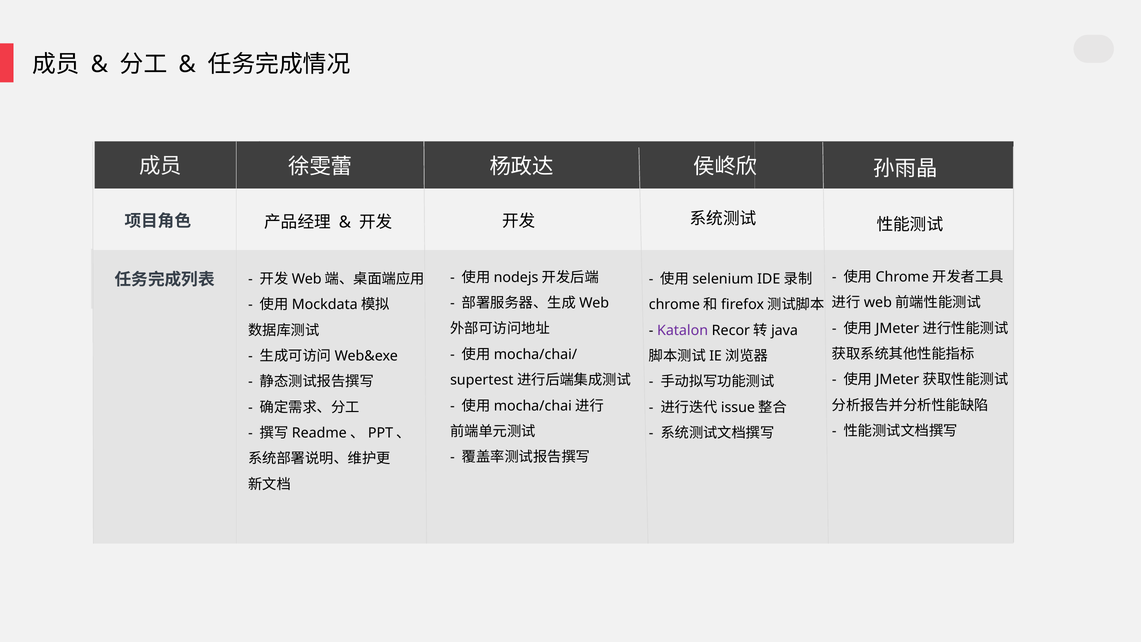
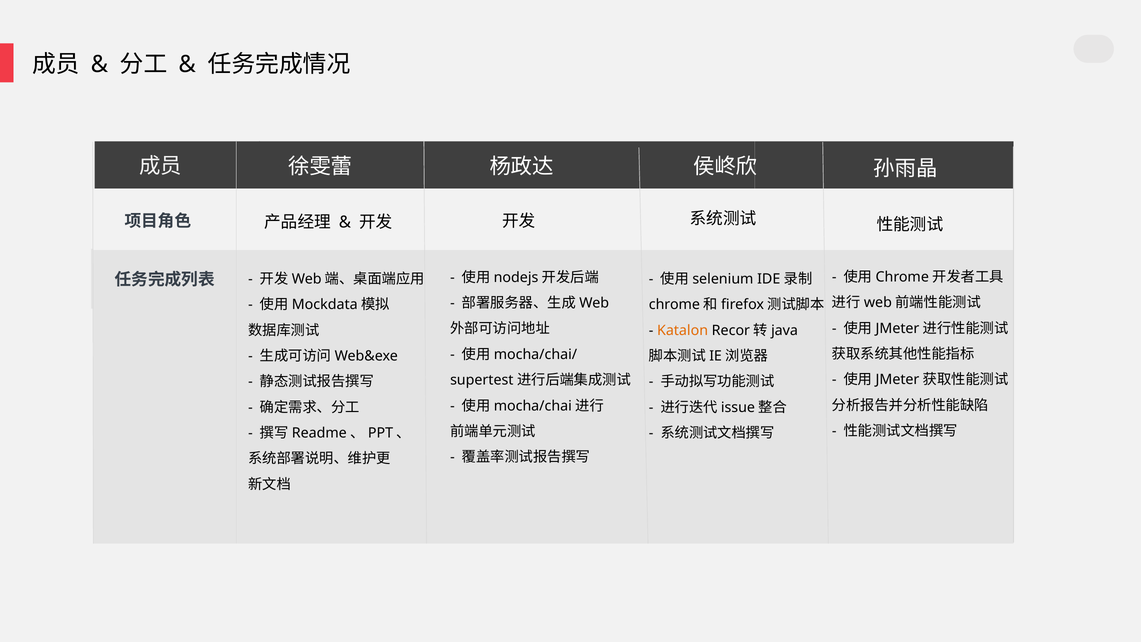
Katalon colour: purple -> orange
